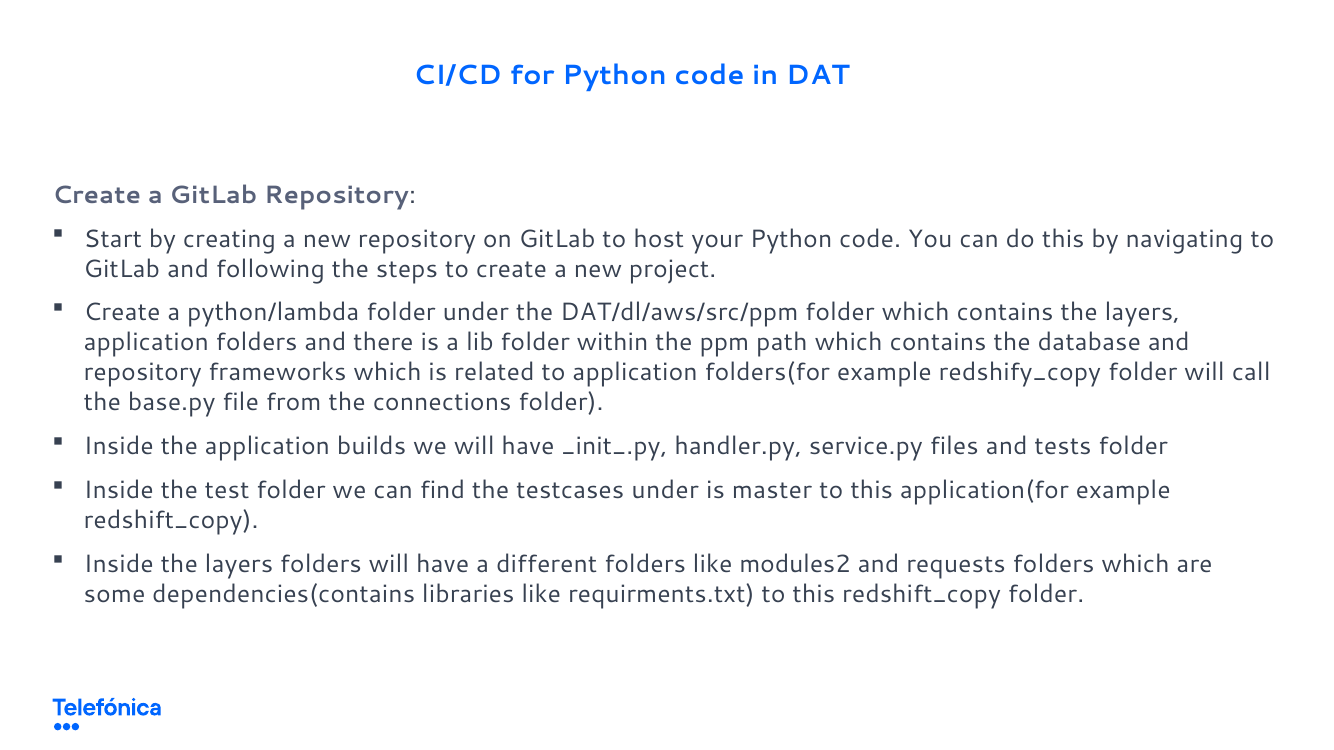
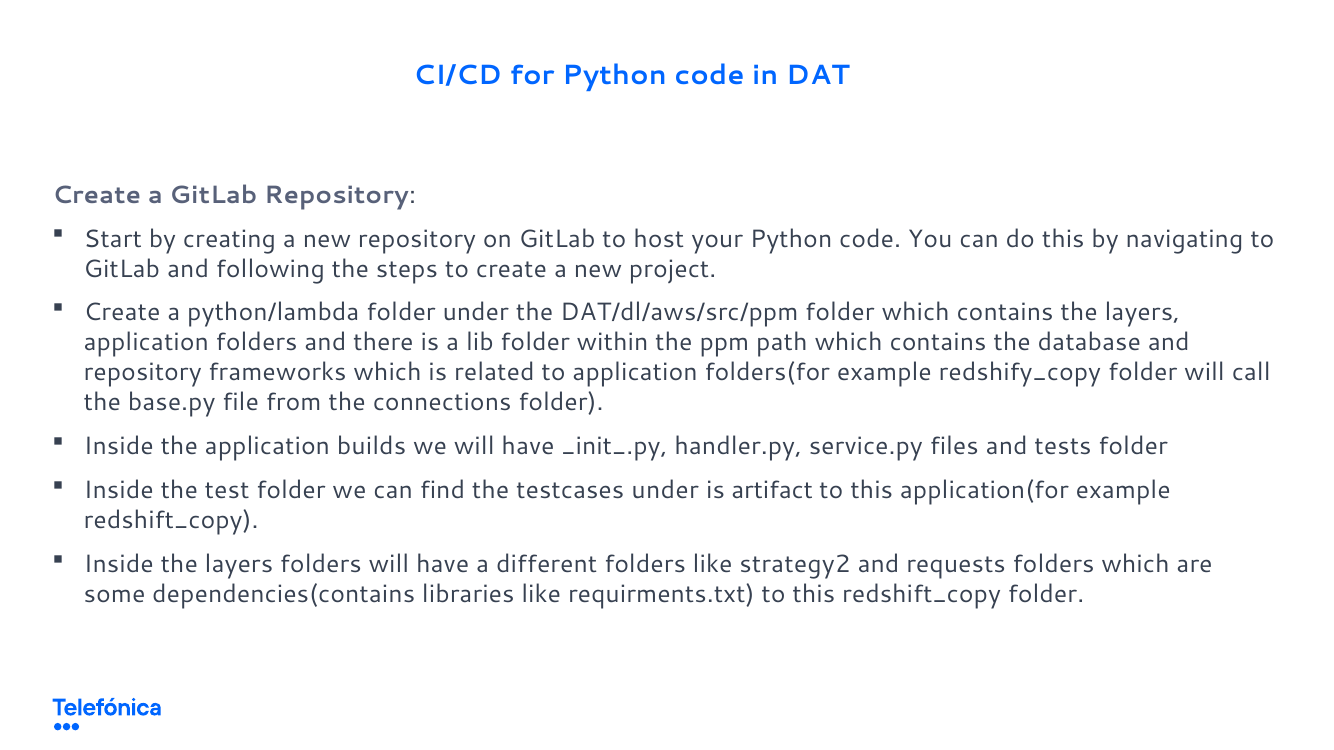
master: master -> artifact
modules2: modules2 -> strategy2
